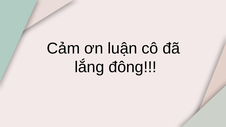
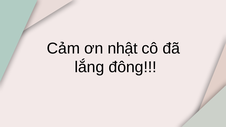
luận: luận -> nhật
